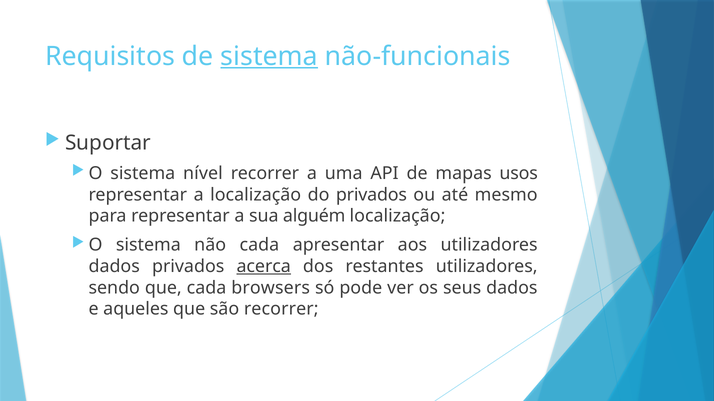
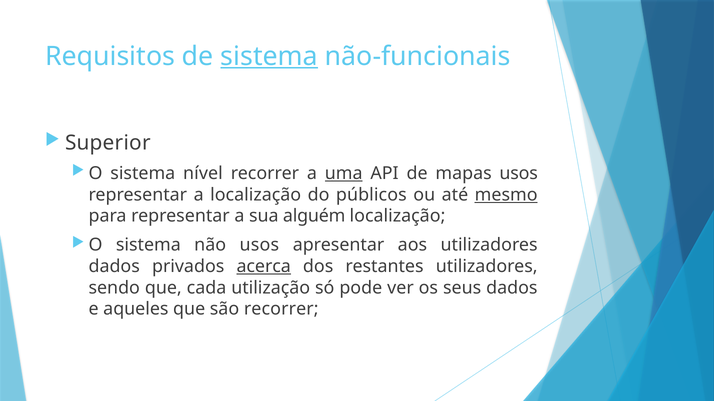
Suportar: Suportar -> Superior
uma underline: none -> present
do privados: privados -> públicos
mesmo underline: none -> present
não cada: cada -> usos
browsers: browsers -> utilização
